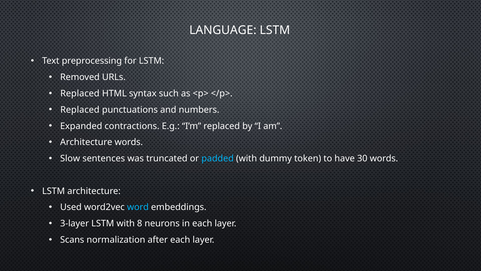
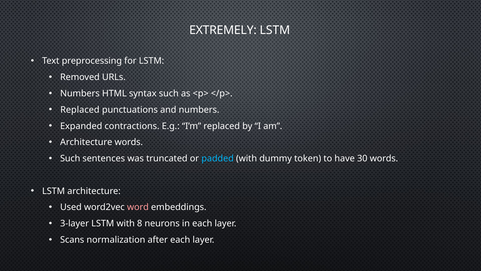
LANGUAGE: LANGUAGE -> EXTREMELY
Replaced at (80, 93): Replaced -> Numbers
Slow at (70, 158): Slow -> Such
word colour: light blue -> pink
